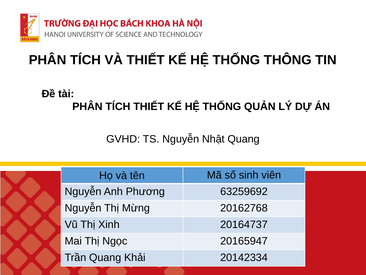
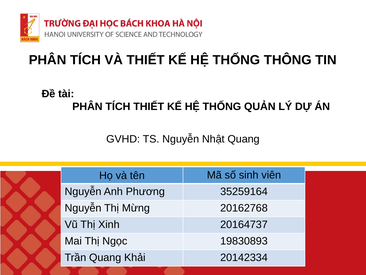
63259692: 63259692 -> 35259164
20165947: 20165947 -> 19830893
